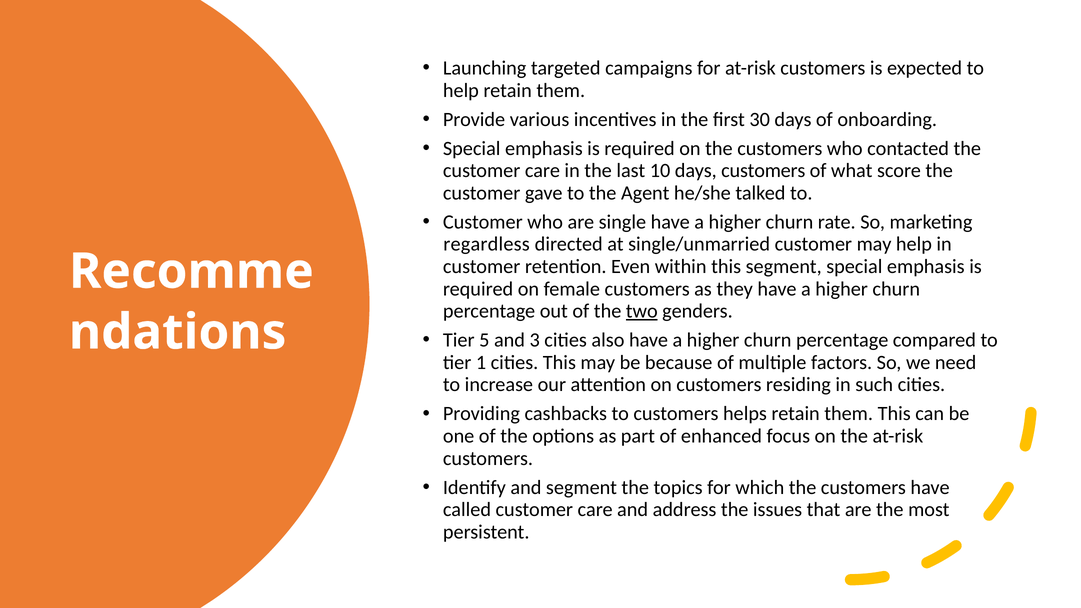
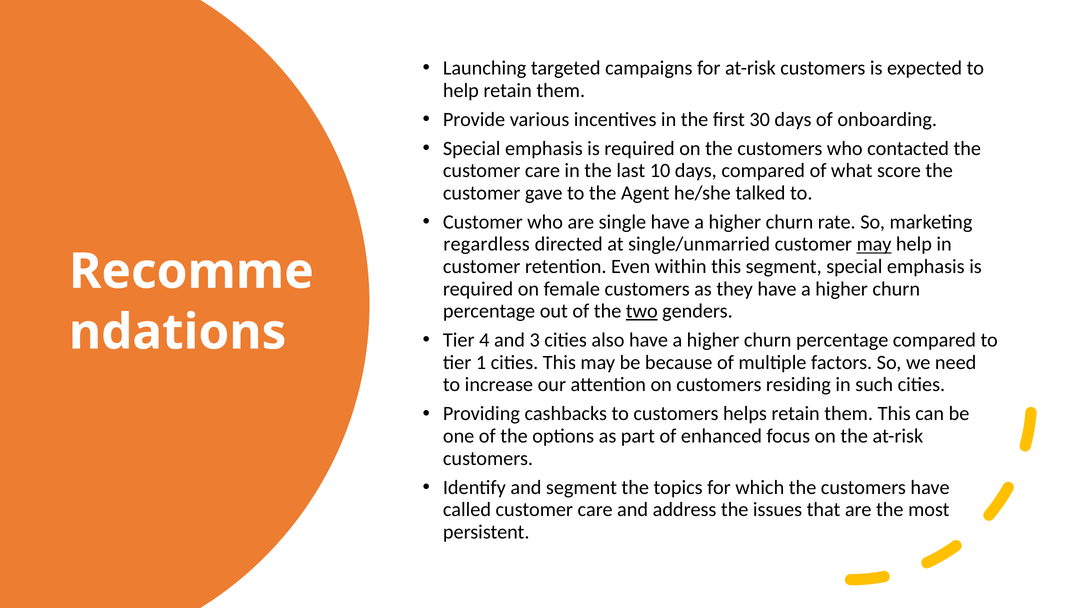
days customers: customers -> compared
may at (874, 244) underline: none -> present
5: 5 -> 4
